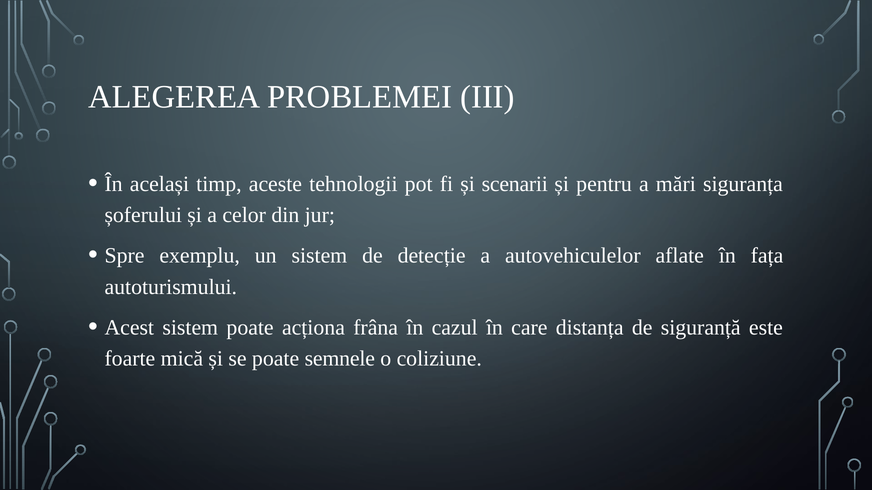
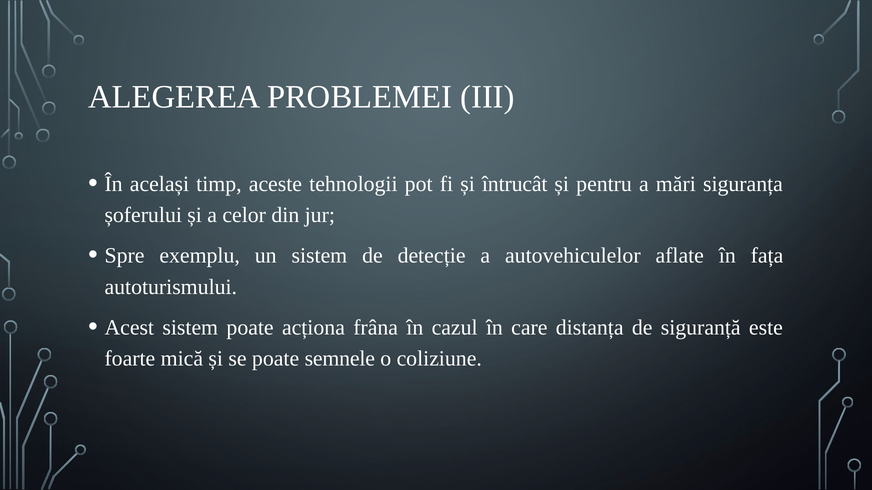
scenarii: scenarii -> întrucât
